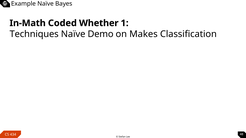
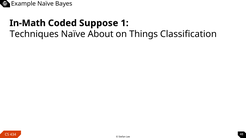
Whether: Whether -> Suppose
Demo: Demo -> About
Makes: Makes -> Things
